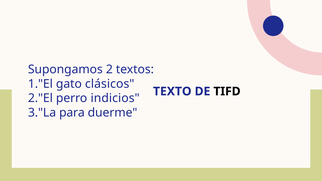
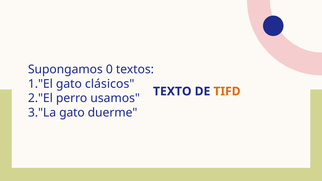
2: 2 -> 0
TIFD colour: black -> orange
indicios: indicios -> usamos
para at (72, 113): para -> gato
